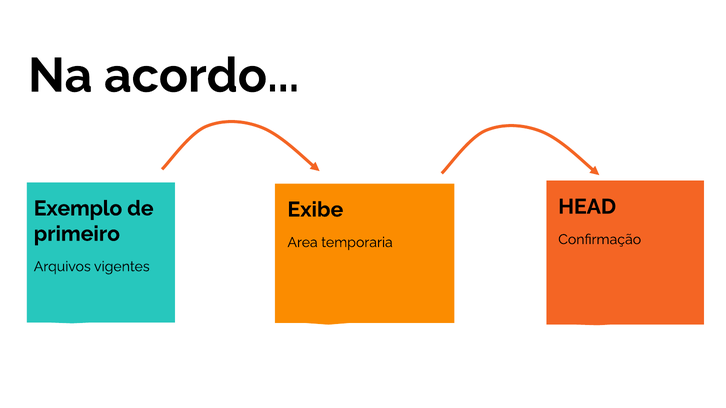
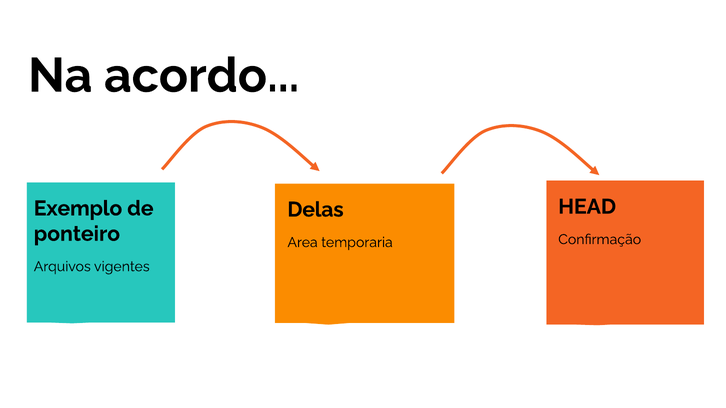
Exibe: Exibe -> Delas
primeiro: primeiro -> ponteiro
